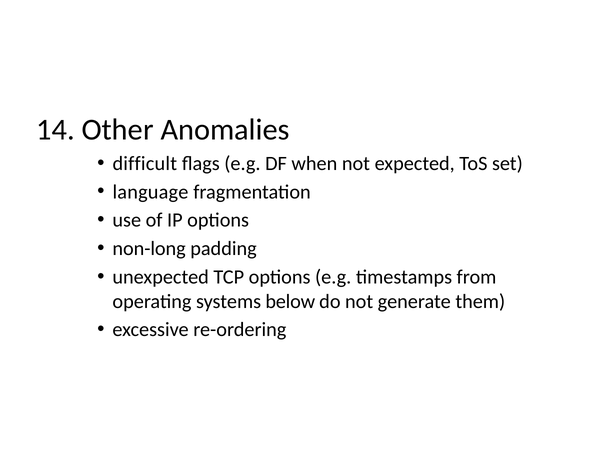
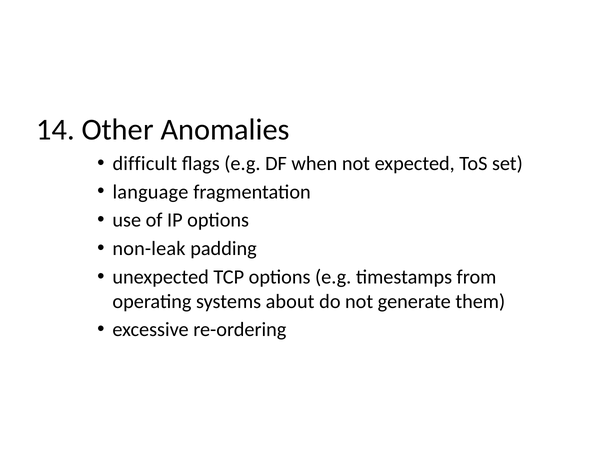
non-long: non-long -> non-leak
below: below -> about
